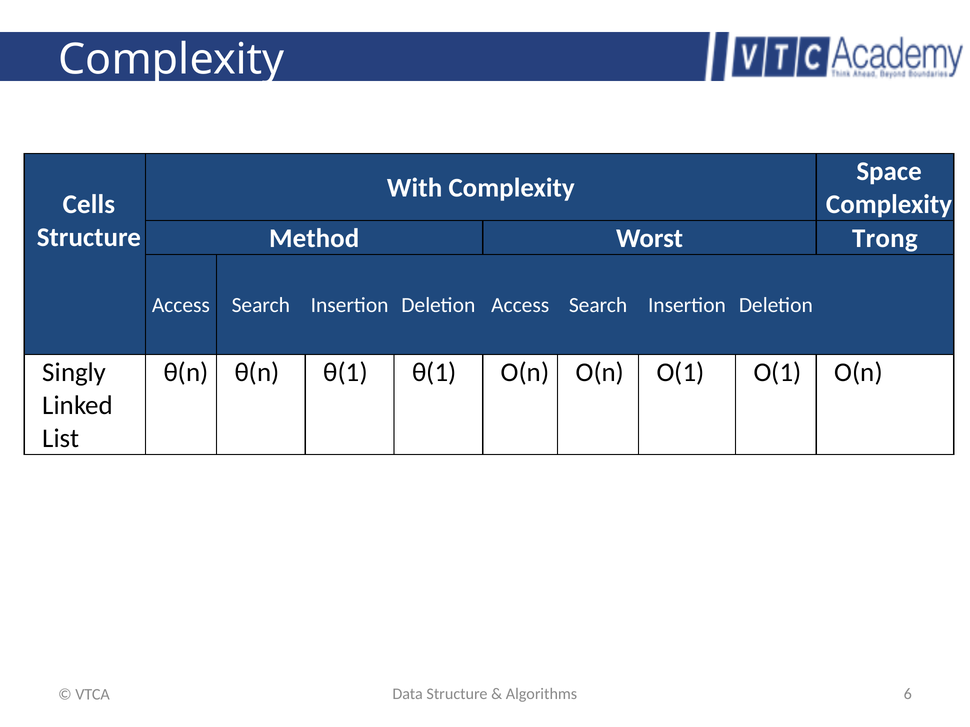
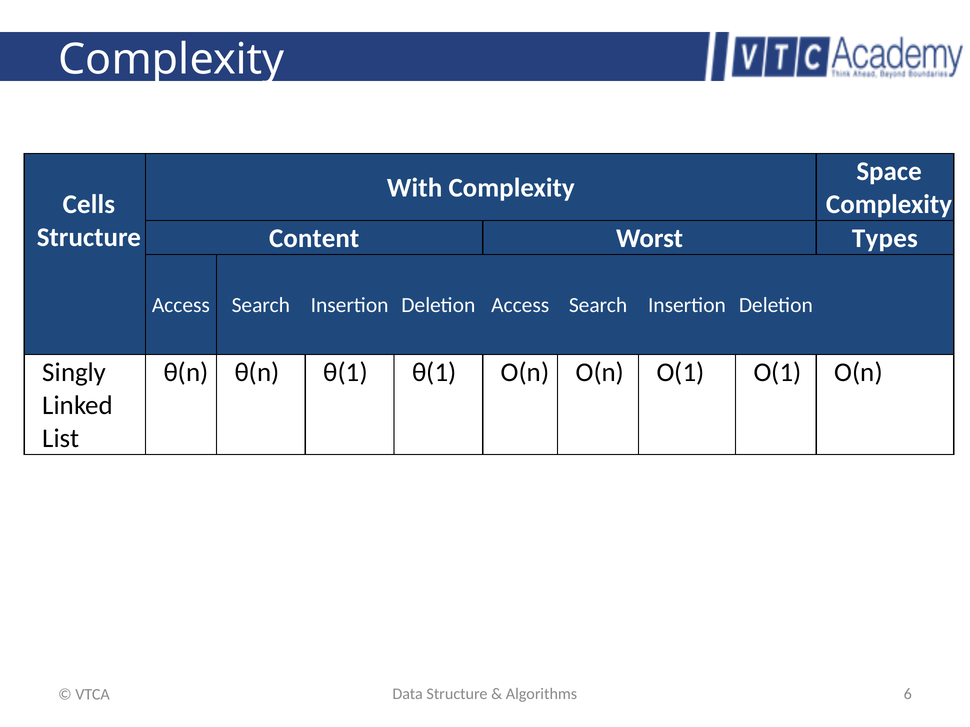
Method: Method -> Content
Trong: Trong -> Types
